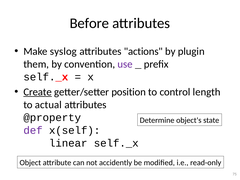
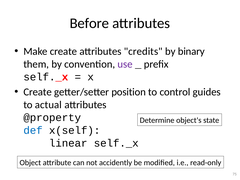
Make syslog: syslog -> create
actions: actions -> credits
plugin: plugin -> binary
Create at (38, 92) underline: present -> none
length: length -> guides
def colour: purple -> blue
